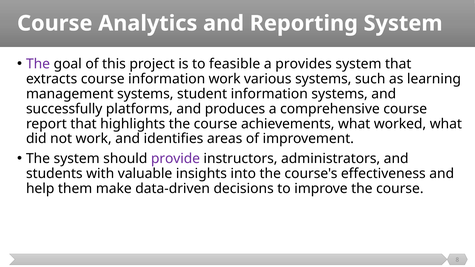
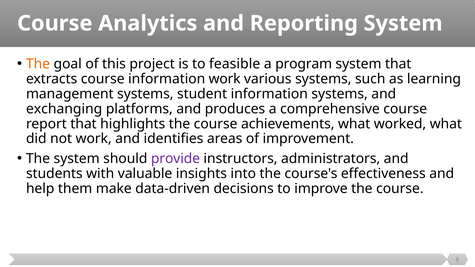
The at (38, 64) colour: purple -> orange
provides: provides -> program
successfully: successfully -> exchanging
